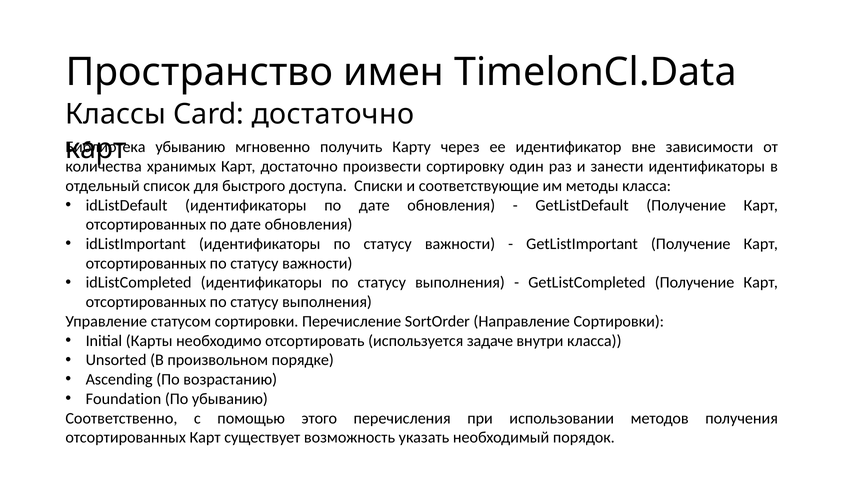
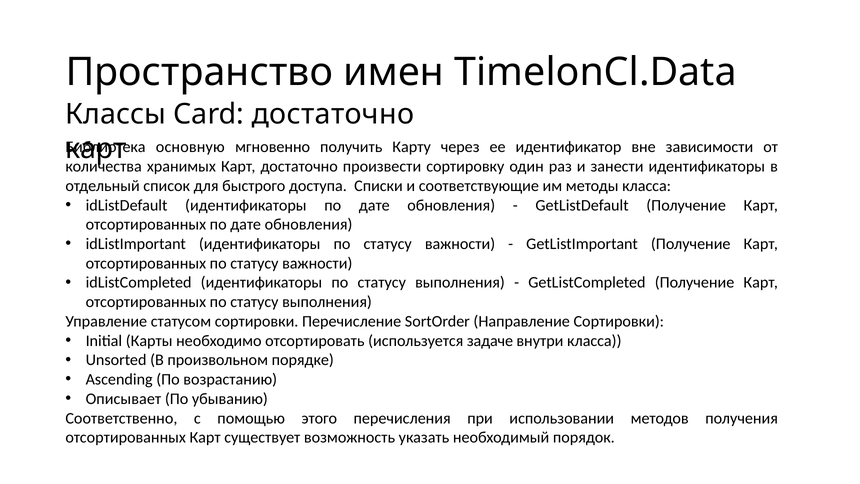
убыванию at (190, 147): убыванию -> основную
Foundation: Foundation -> Описывает
